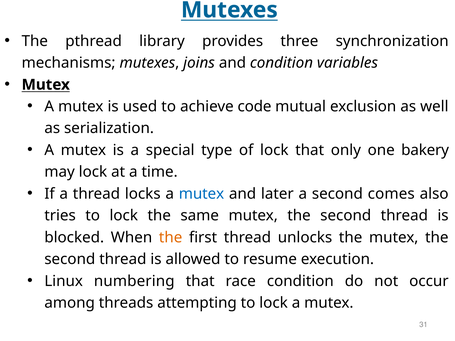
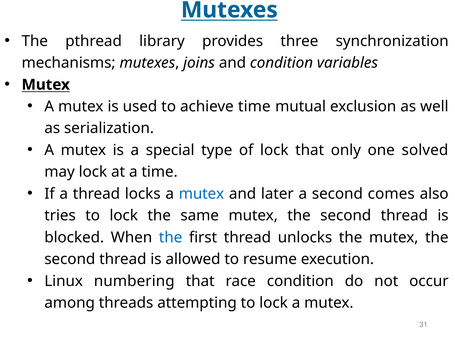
achieve code: code -> time
bakery: bakery -> solved
the at (171, 238) colour: orange -> blue
